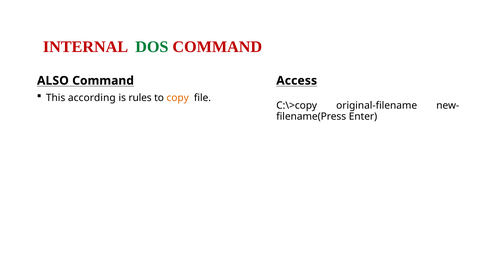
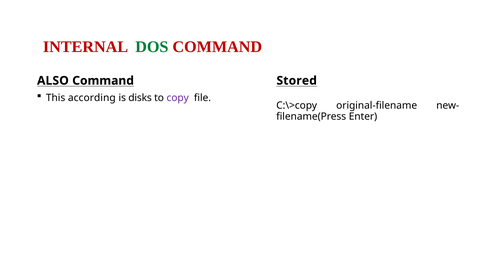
Access: Access -> Stored
rules: rules -> disks
copy colour: orange -> purple
